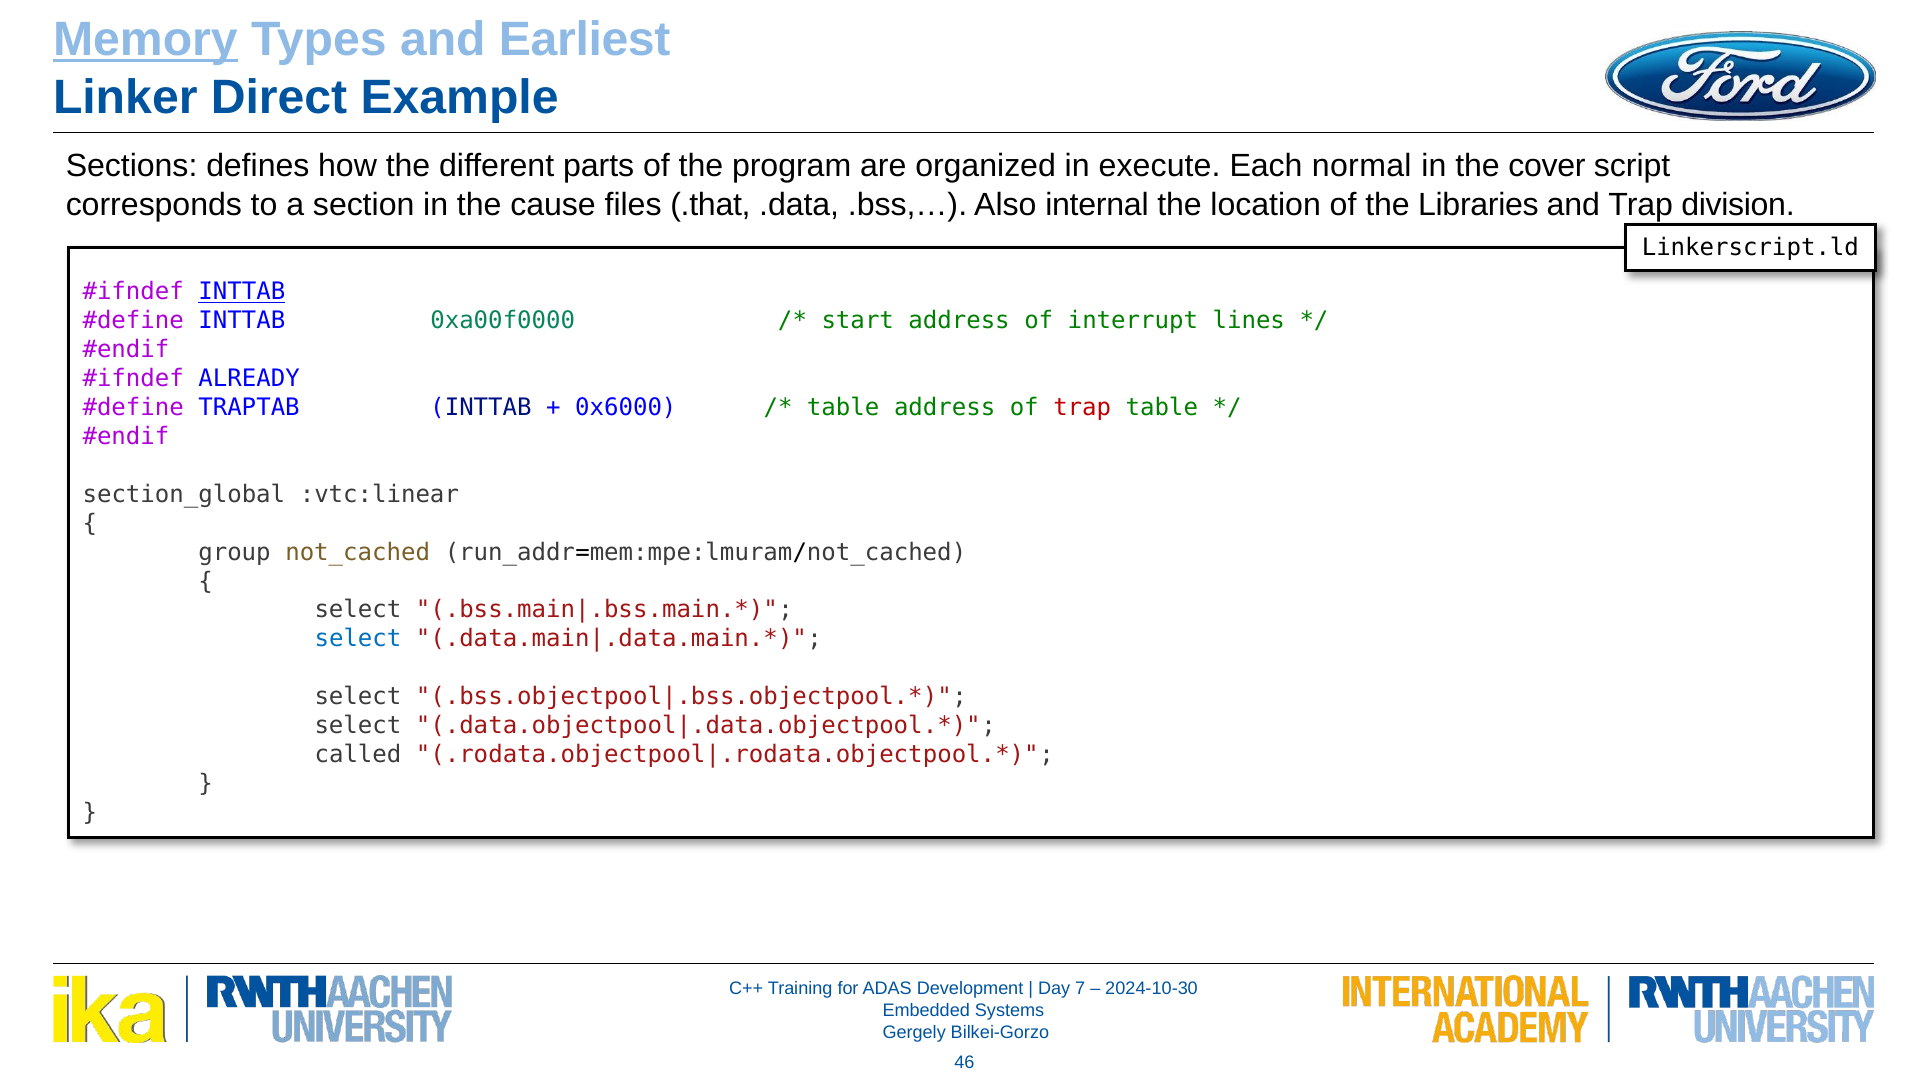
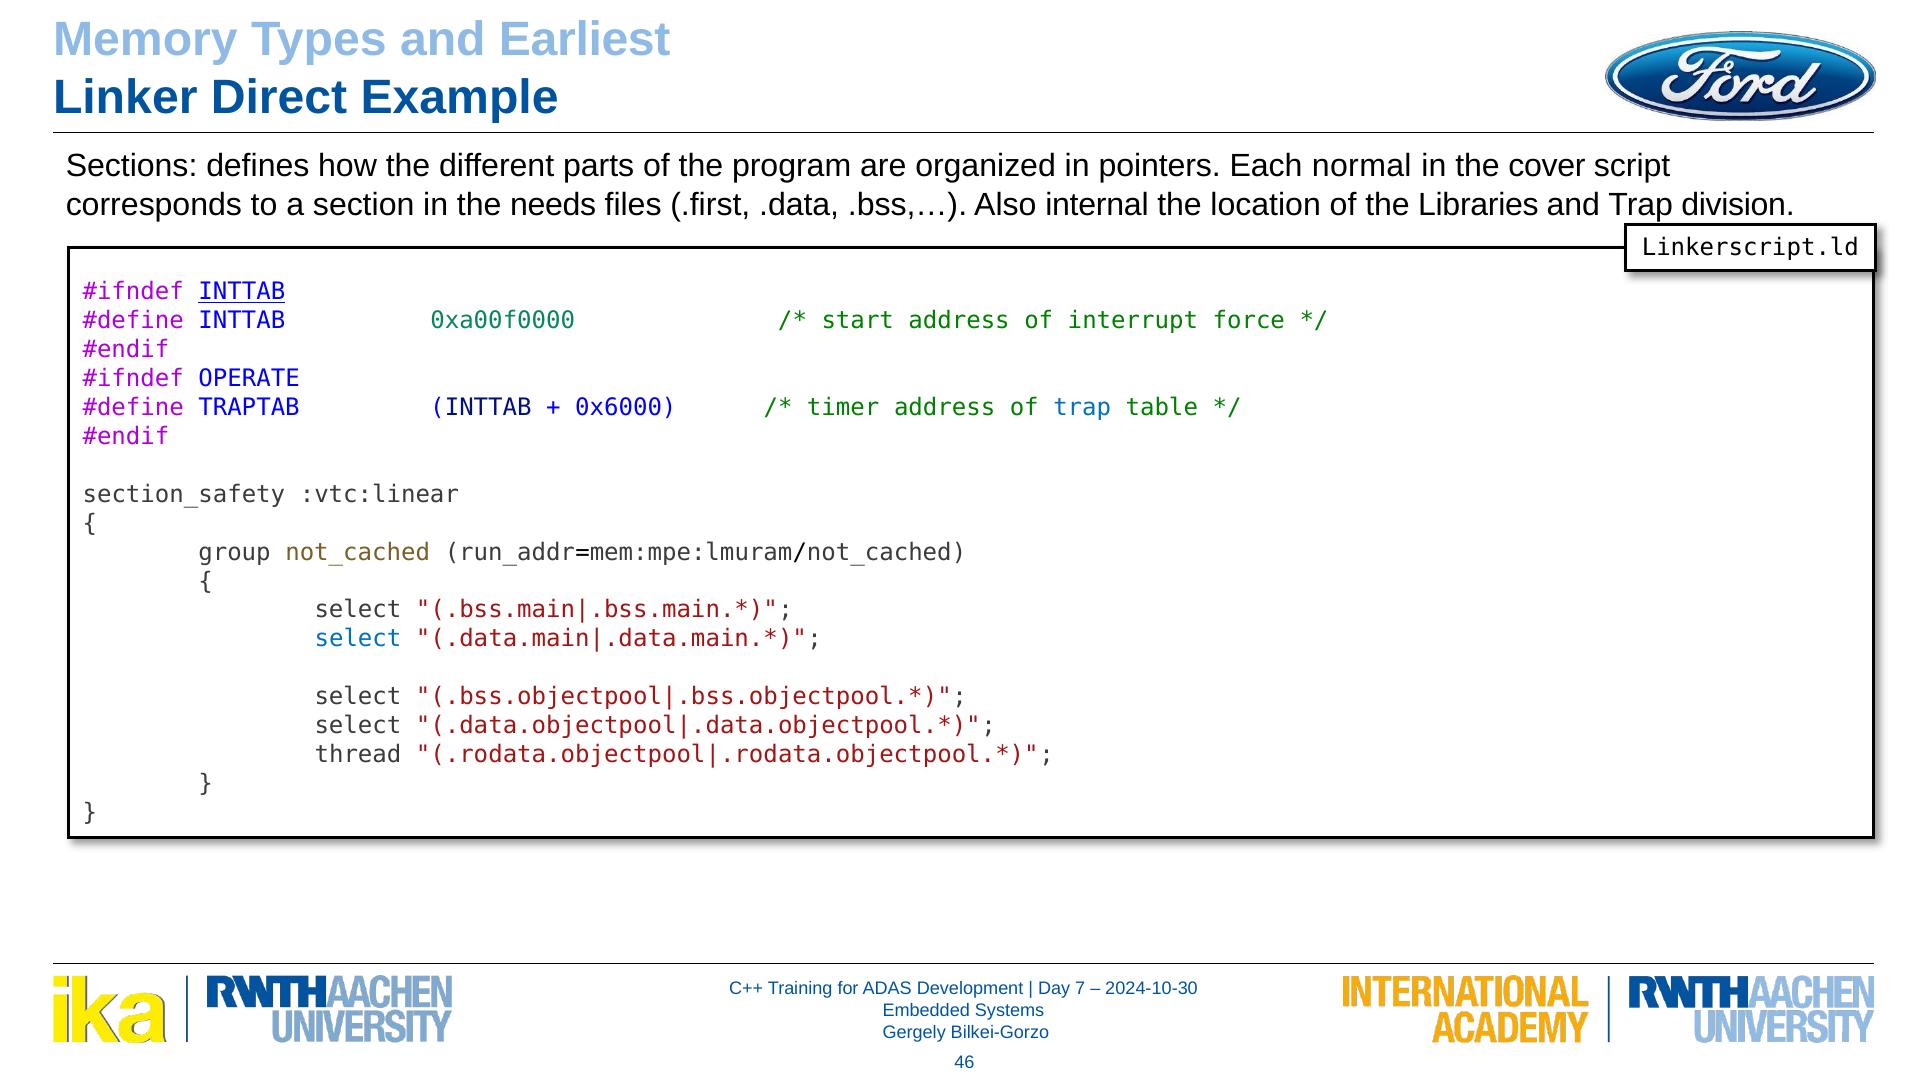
Memory underline: present -> none
execute: execute -> pointers
cause: cause -> needs
.that: .that -> .first
lines: lines -> force
ALREADY: ALREADY -> OPERATE
table at (843, 408): table -> timer
trap at (1082, 408) colour: red -> blue
section_global: section_global -> section_safety
called: called -> thread
